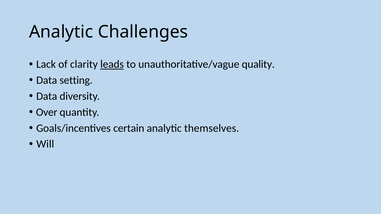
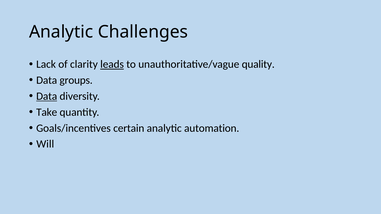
setting: setting -> groups
Data at (47, 96) underline: none -> present
Over: Over -> Take
themselves: themselves -> automation
